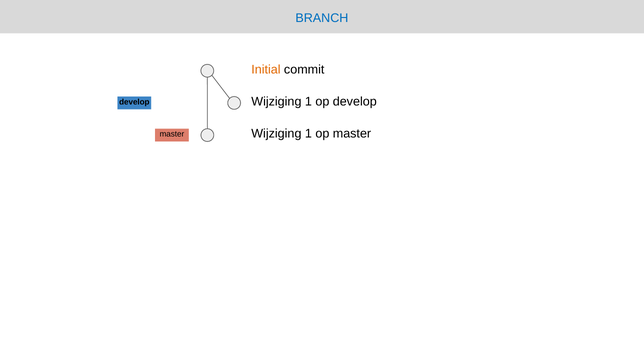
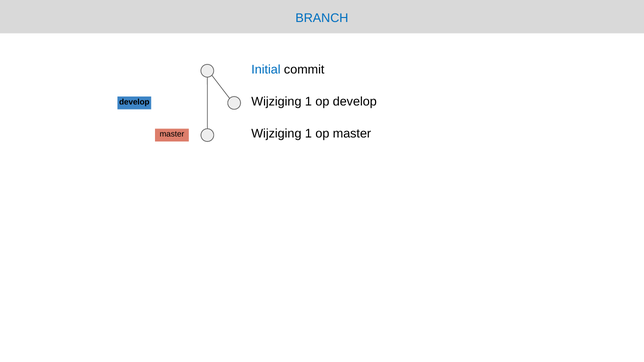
Initial colour: orange -> blue
